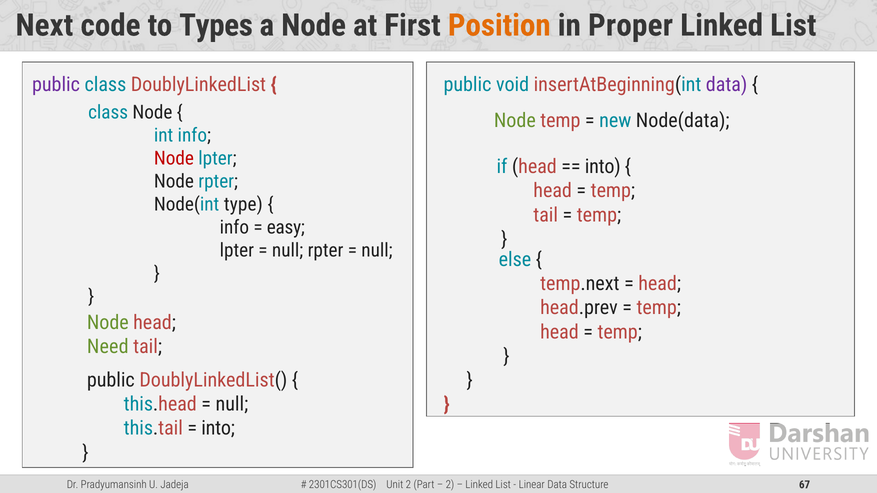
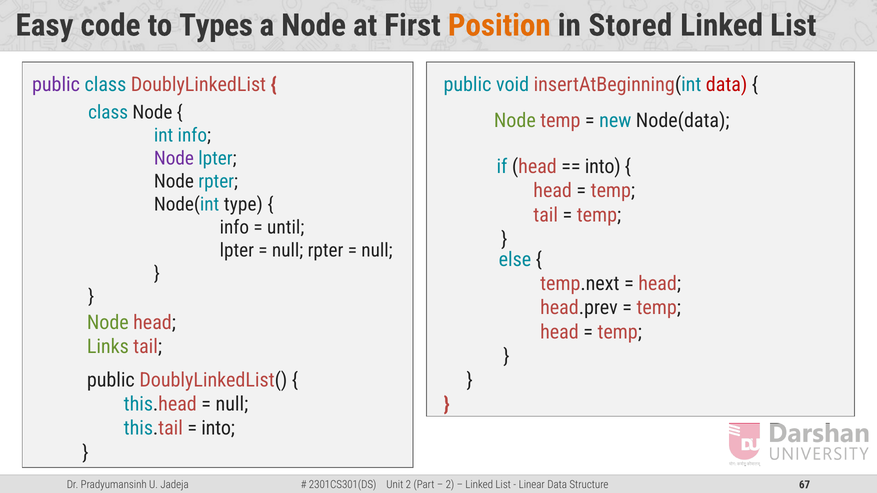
Next: Next -> Easy
Proper: Proper -> Stored
data at (727, 85) colour: purple -> red
Node at (174, 159) colour: red -> purple
easy: easy -> until
Need: Need -> Links
